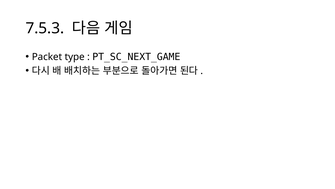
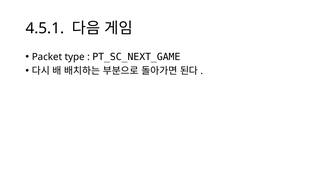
7.5.3: 7.5.3 -> 4.5.1
